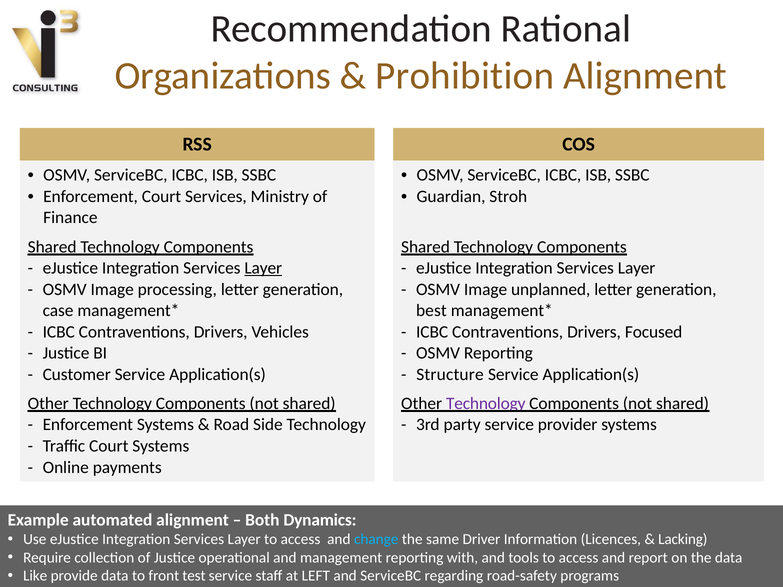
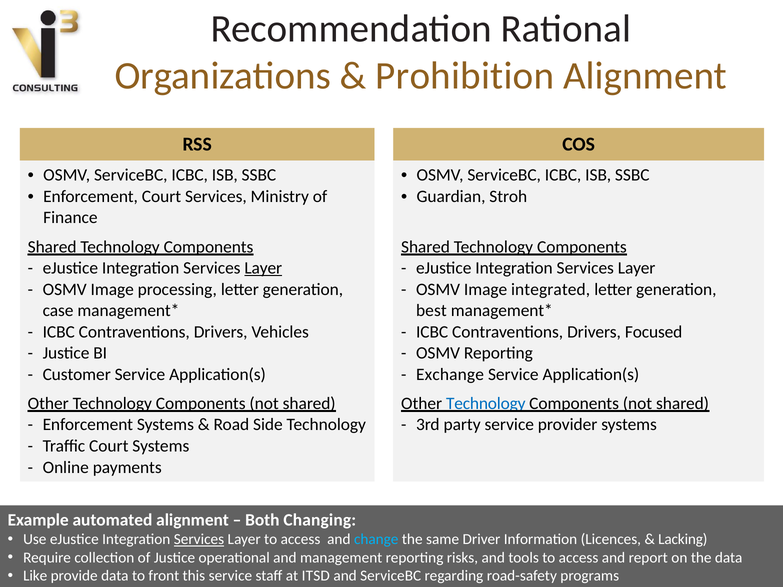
unplanned: unplanned -> integrated
Structure: Structure -> Exchange
Technology at (486, 404) colour: purple -> blue
Dynamics: Dynamics -> Changing
Services at (199, 540) underline: none -> present
with: with -> risks
test: test -> this
LEFT: LEFT -> ITSD
